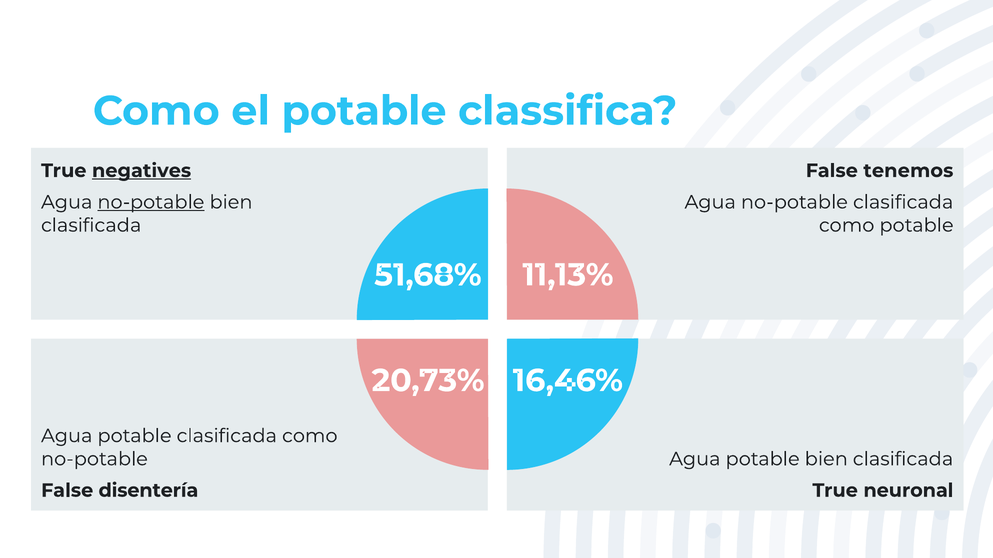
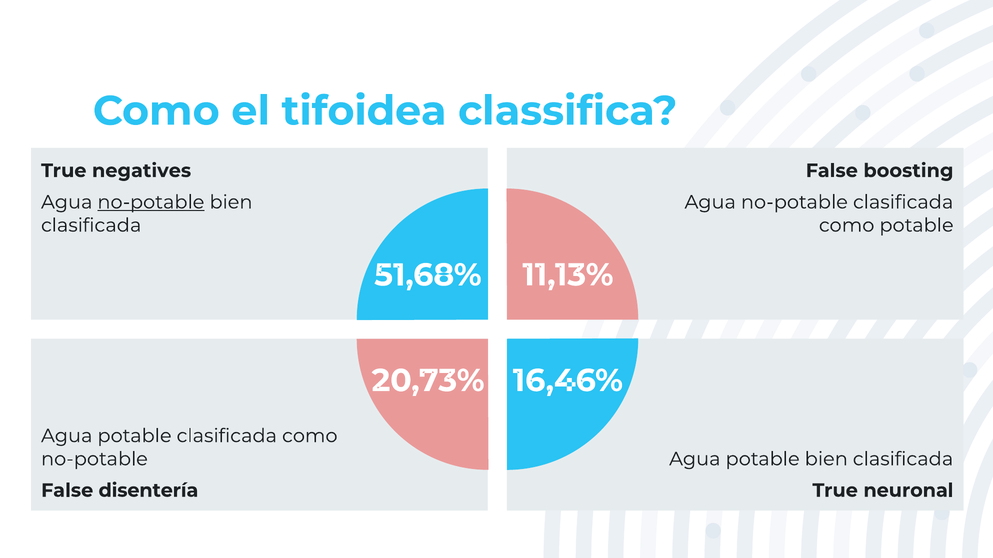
el potable: potable -> tifoidea
negatives underline: present -> none
tenemos: tenemos -> boosting
